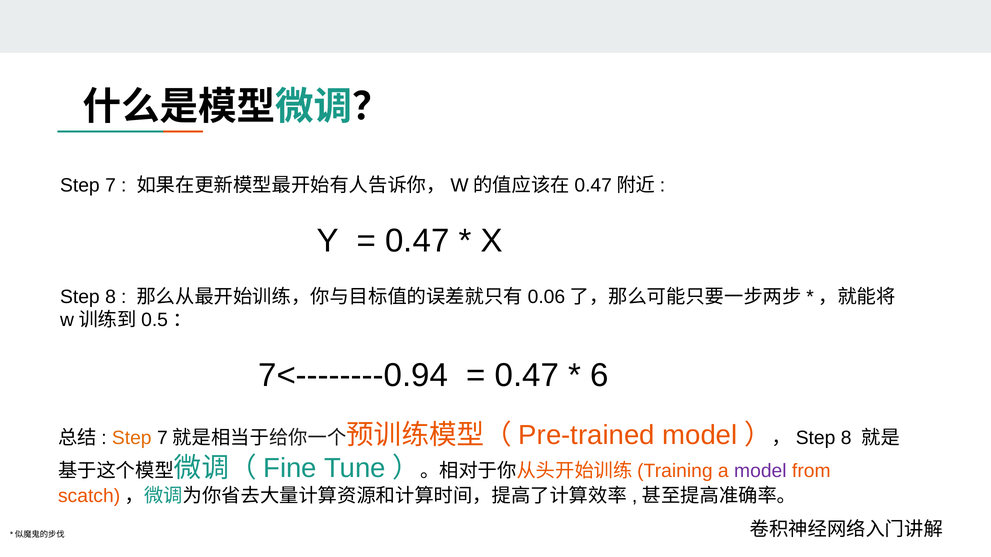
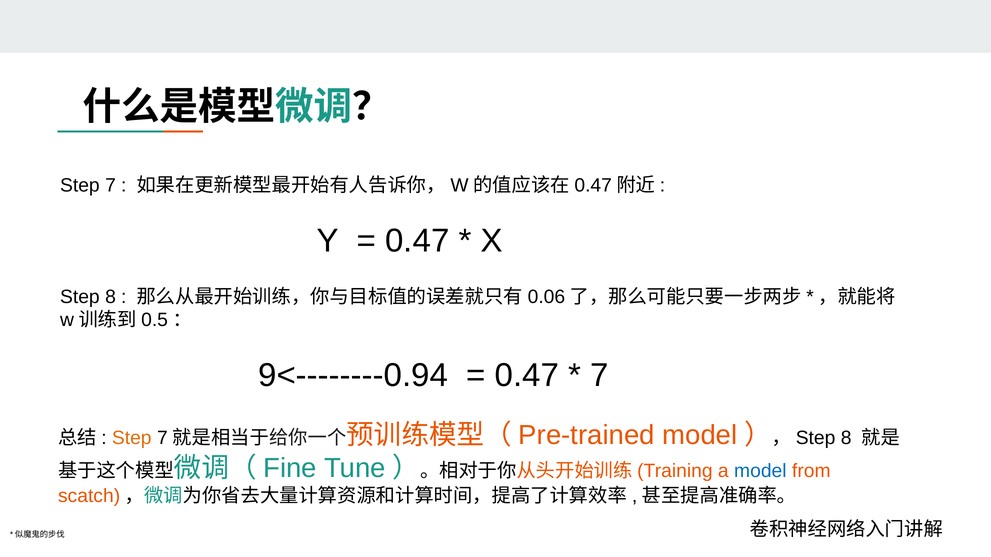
7<--------0.94: 7<--------0.94 -> 9<--------0.94
6 at (599, 376): 6 -> 7
model colour: purple -> blue
